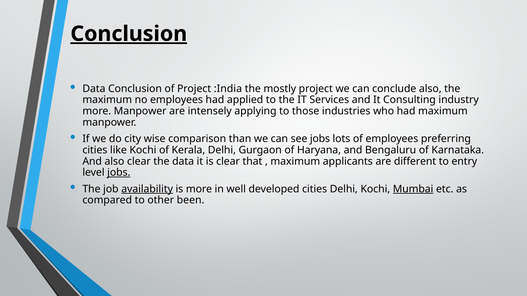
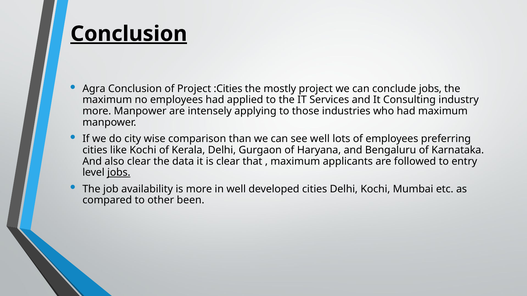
Data at (94, 89): Data -> Agra
:India: :India -> :Cities
conclude also: also -> jobs
see jobs: jobs -> well
different: different -> followed
availability underline: present -> none
Mumbai underline: present -> none
